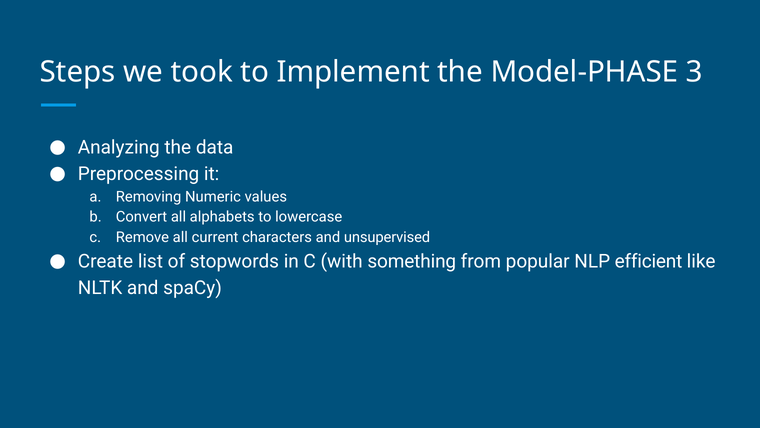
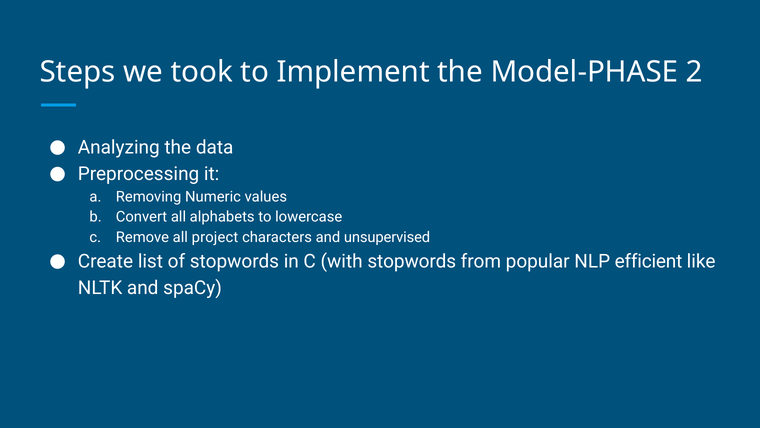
3: 3 -> 2
current: current -> project
with something: something -> stopwords
